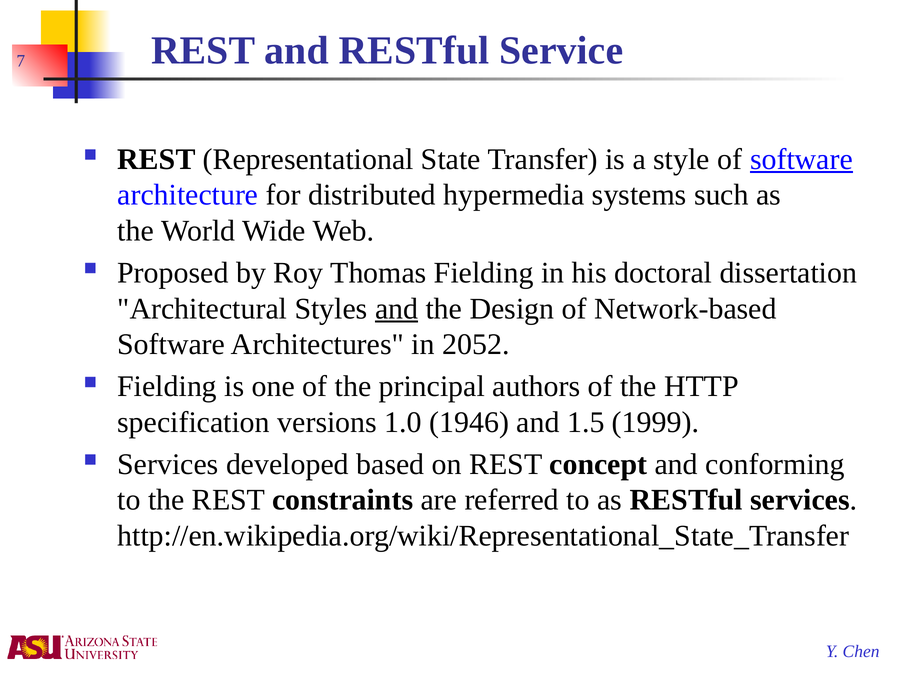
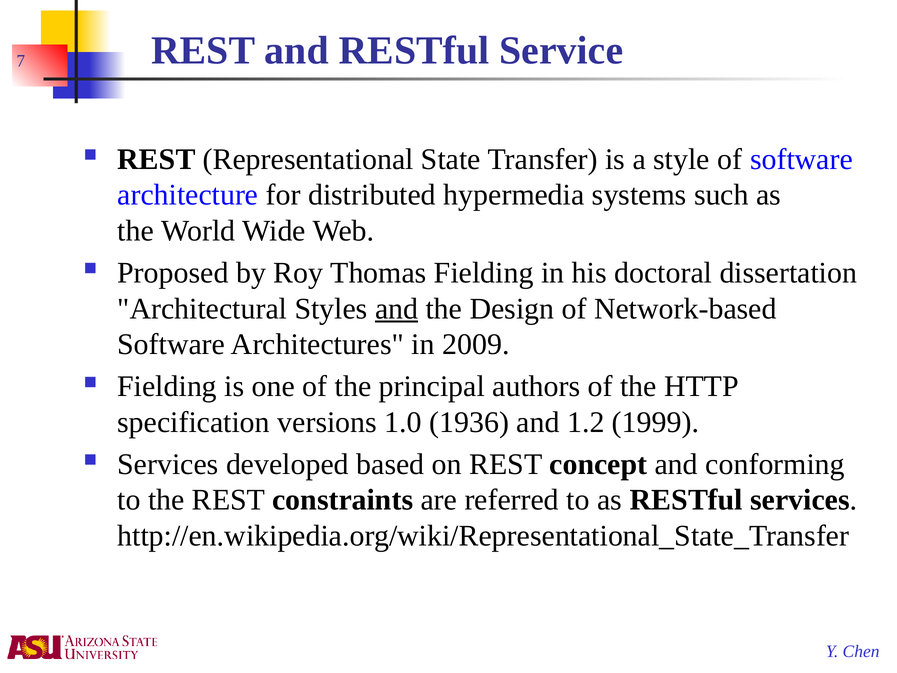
software at (801, 159) underline: present -> none
2052: 2052 -> 2009
1946: 1946 -> 1936
1.5: 1.5 -> 1.2
